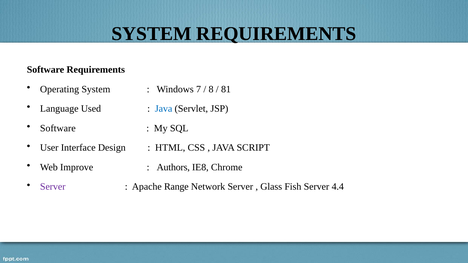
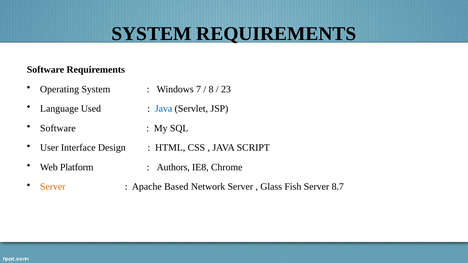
81: 81 -> 23
Improve: Improve -> Platform
Server at (53, 187) colour: purple -> orange
Range: Range -> Based
4.4: 4.4 -> 8.7
